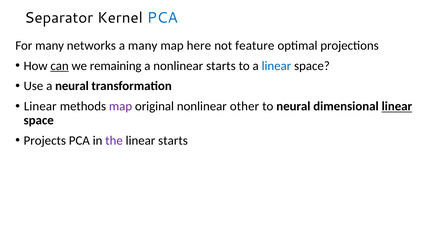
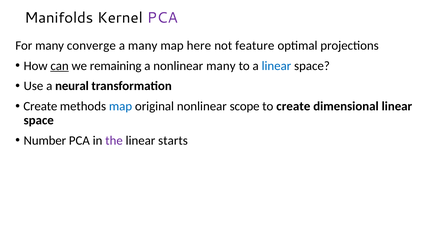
Separator: Separator -> Manifolds
PCA at (162, 18) colour: blue -> purple
networks: networks -> converge
nonlinear starts: starts -> many
Linear at (40, 106): Linear -> Create
map at (121, 106) colour: purple -> blue
other: other -> scope
to neural: neural -> create
linear at (397, 106) underline: present -> none
Projects: Projects -> Number
